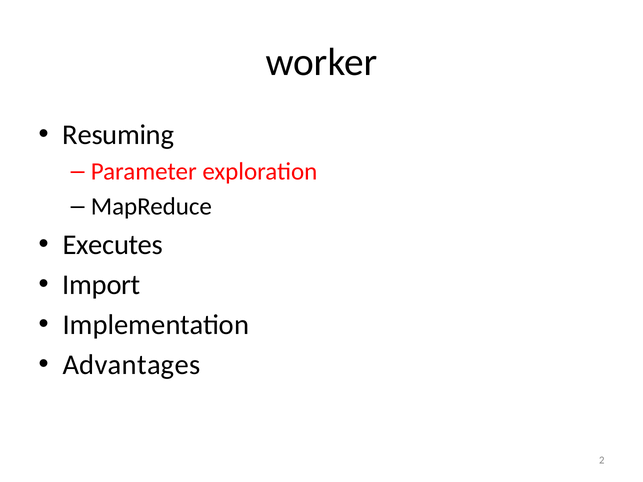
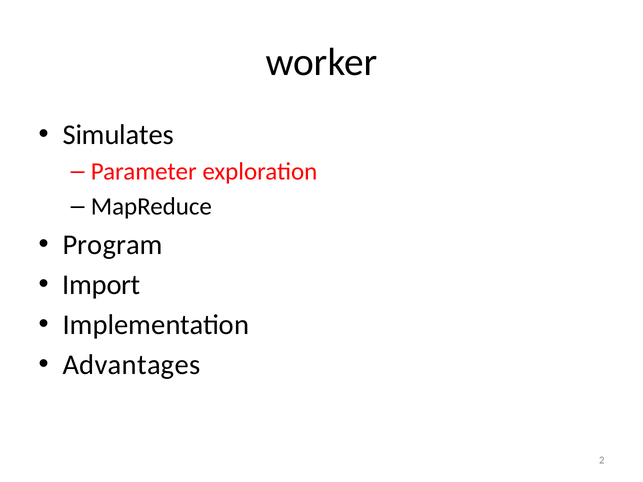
Resuming: Resuming -> Simulates
Executes: Executes -> Program
